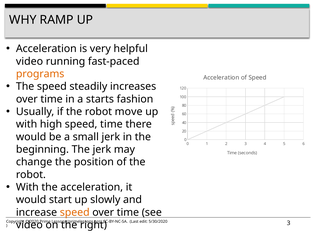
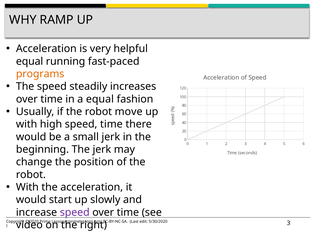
video at (30, 61): video -> equal
a starts: starts -> equal
speed at (75, 213) colour: orange -> purple
